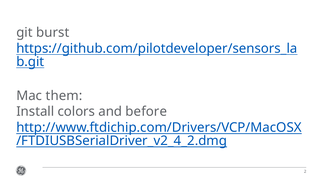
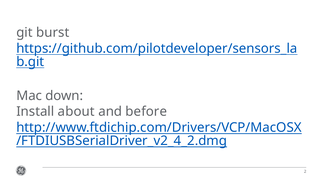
them: them -> down
colors: colors -> about
